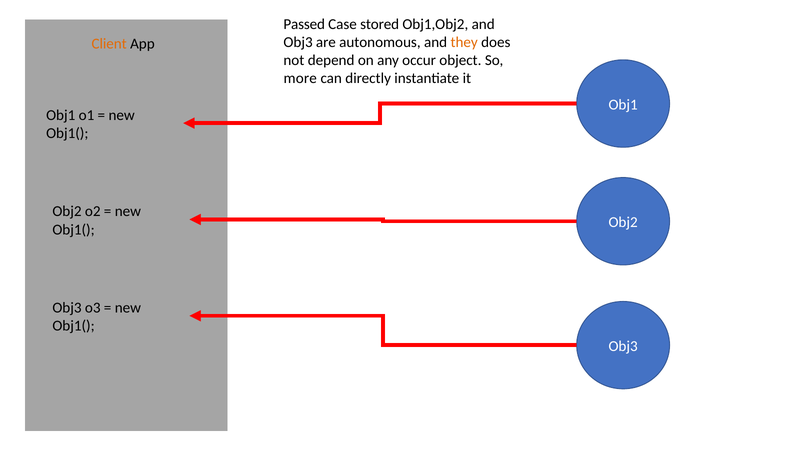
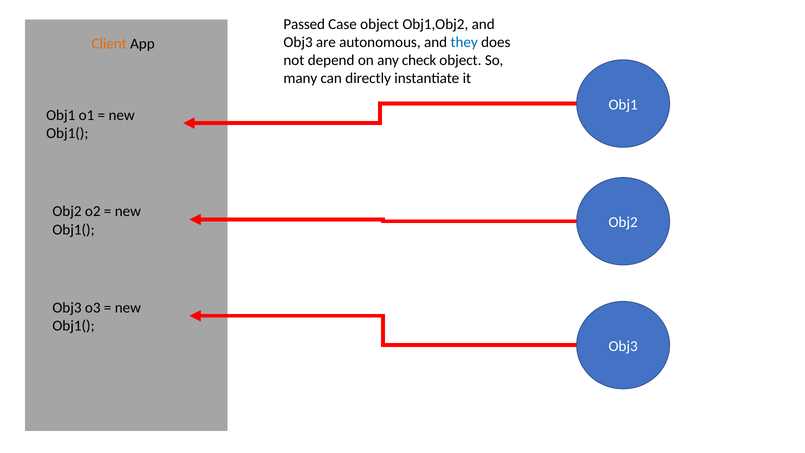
Case stored: stored -> object
they colour: orange -> blue
occur: occur -> check
more: more -> many
